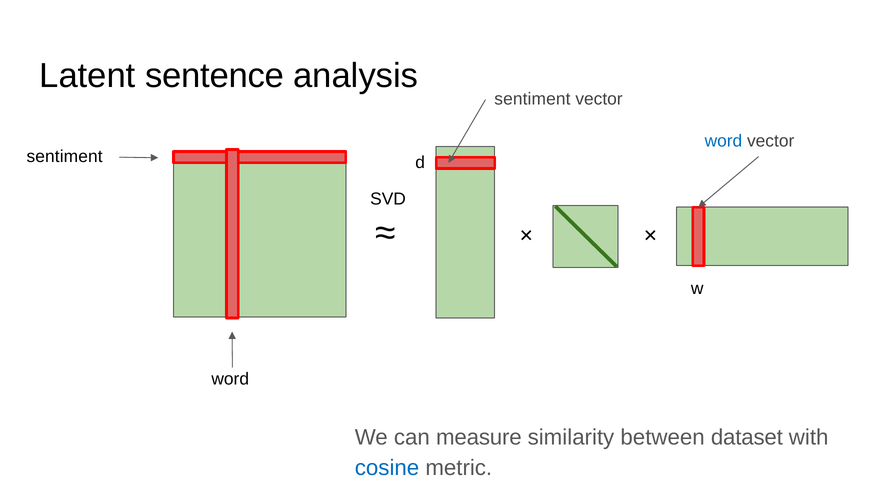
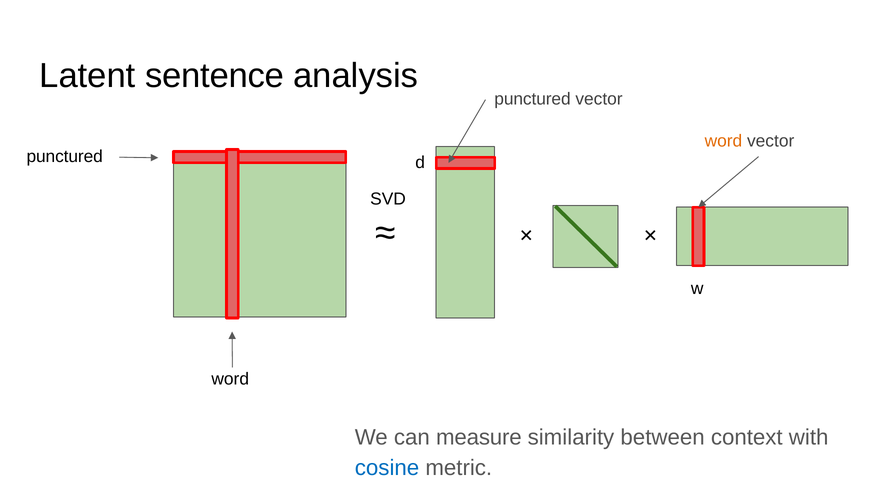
sentiment at (532, 99): sentiment -> punctured
word at (723, 141) colour: blue -> orange
sentiment at (65, 157): sentiment -> punctured
dataset: dataset -> context
